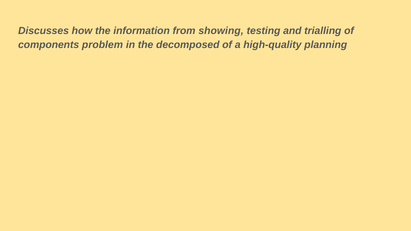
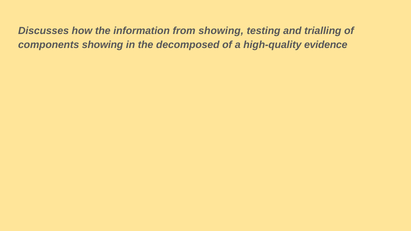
components problem: problem -> showing
planning: planning -> evidence
